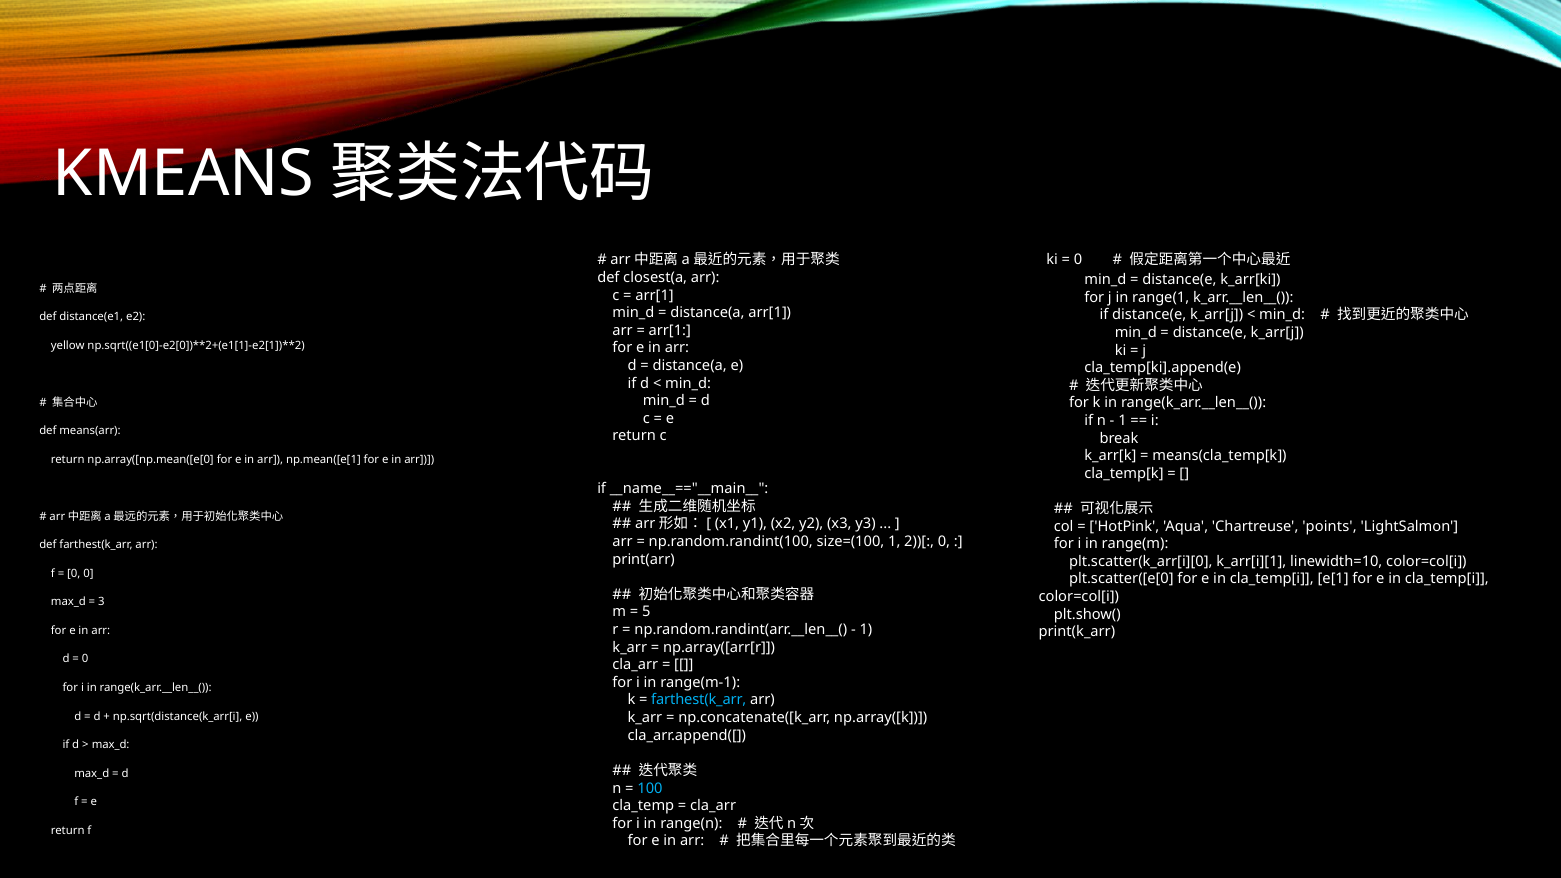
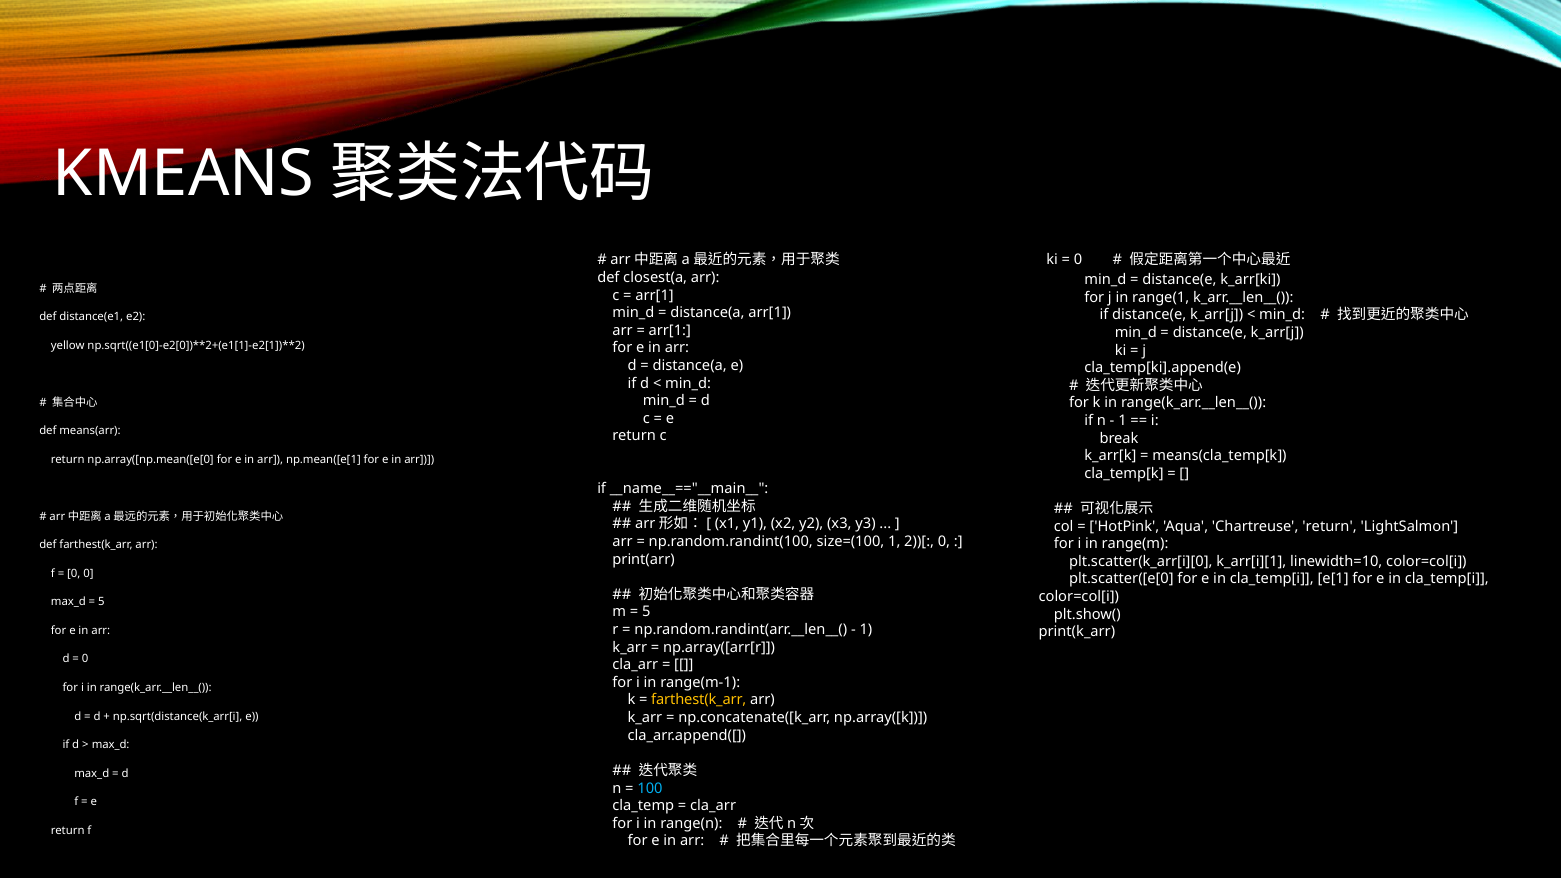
Chartreuse points: points -> return
3 at (101, 602): 3 -> 5
farthest(k_arr at (699, 700) colour: light blue -> yellow
